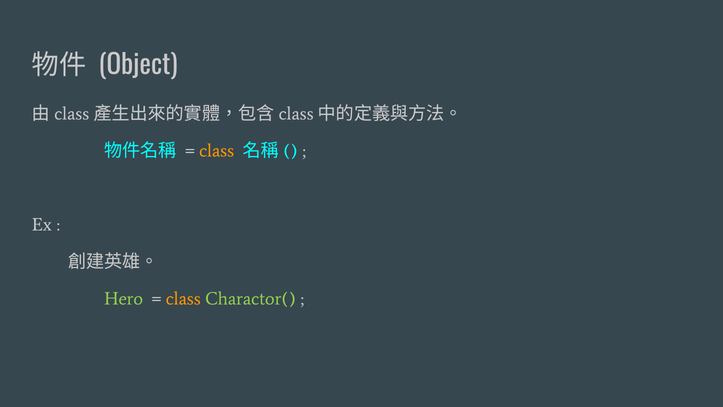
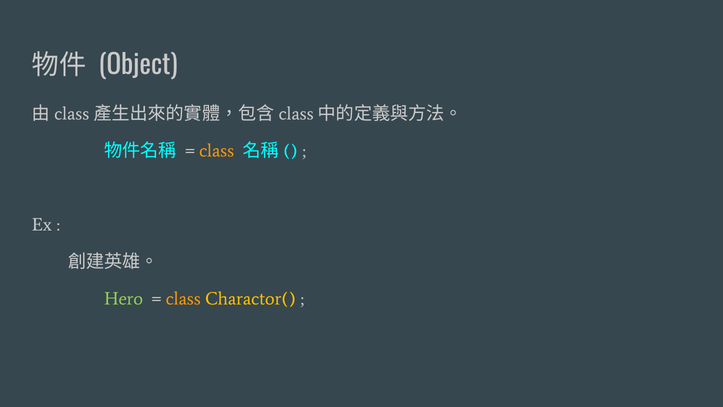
Charactor( colour: light green -> yellow
